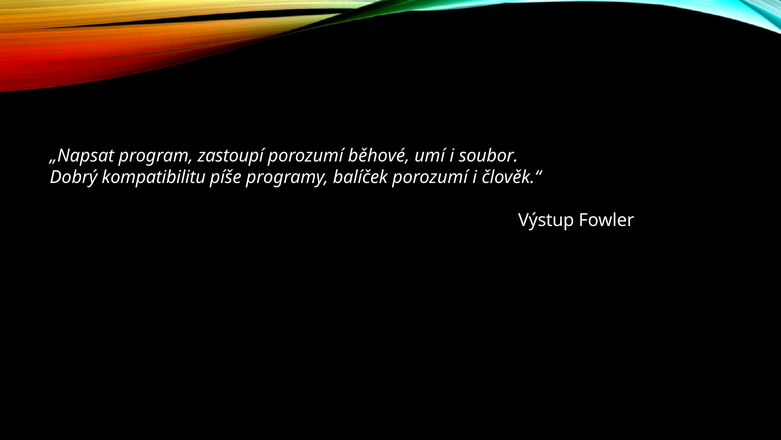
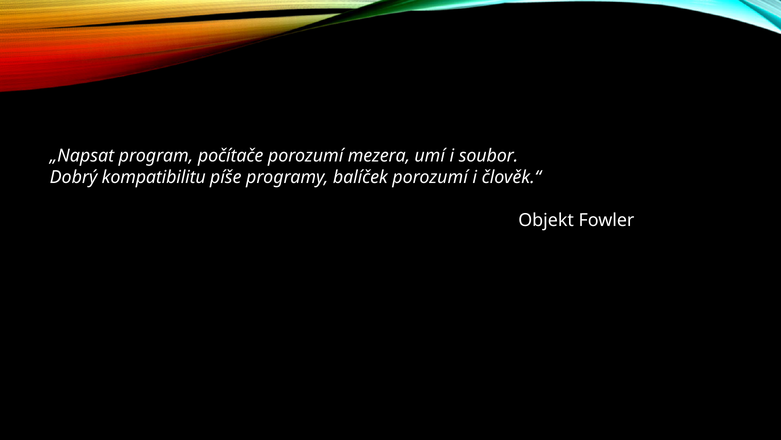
zastoupí: zastoupí -> počítače
běhové: běhové -> mezera
Výstup: Výstup -> Objekt
